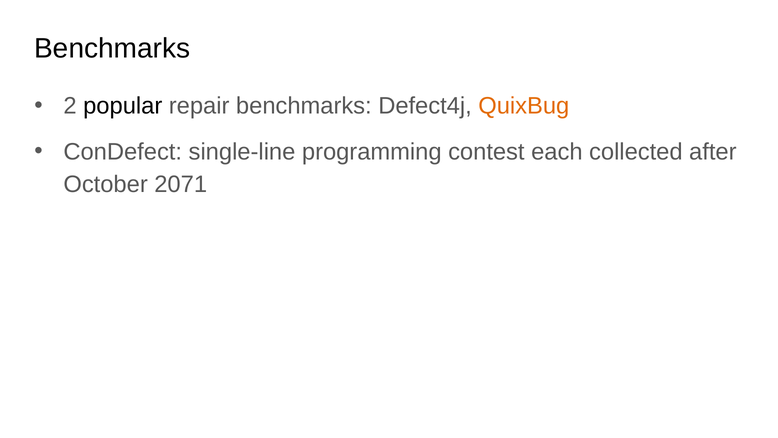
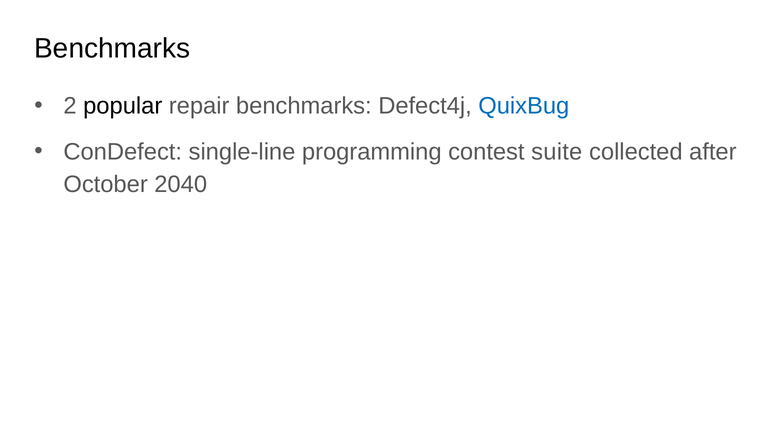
QuixBug colour: orange -> blue
each: each -> suite
2071: 2071 -> 2040
